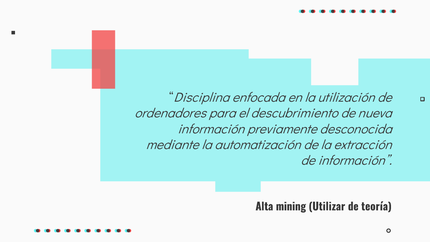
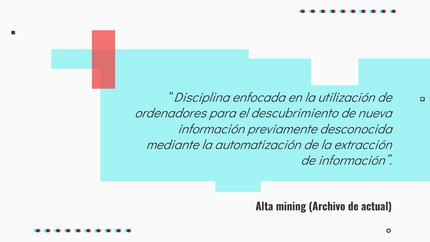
Utilizar: Utilizar -> Archivo
teoría: teoría -> actual
